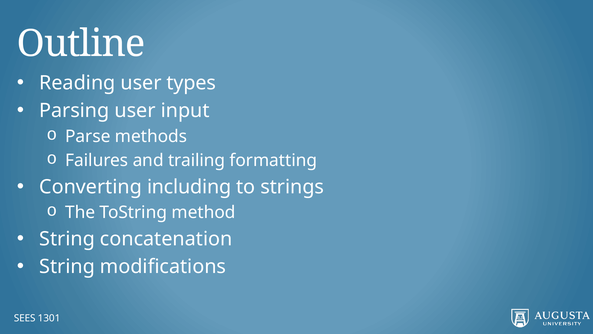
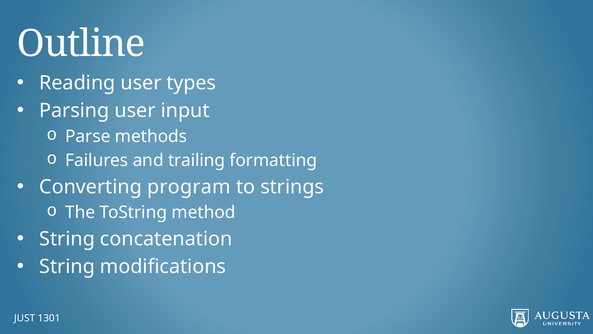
including: including -> program
SEES: SEES -> JUST
